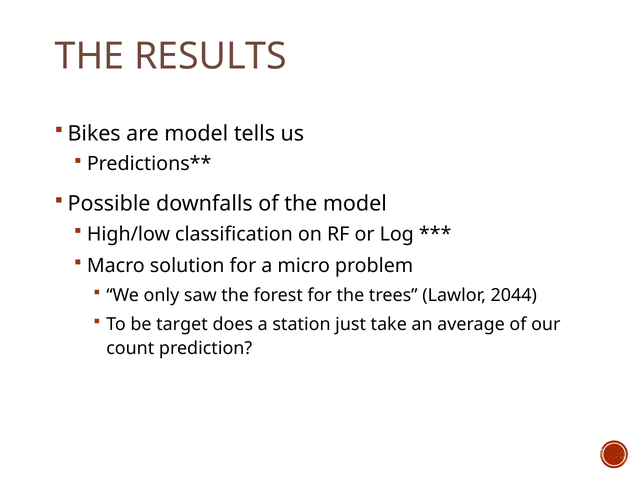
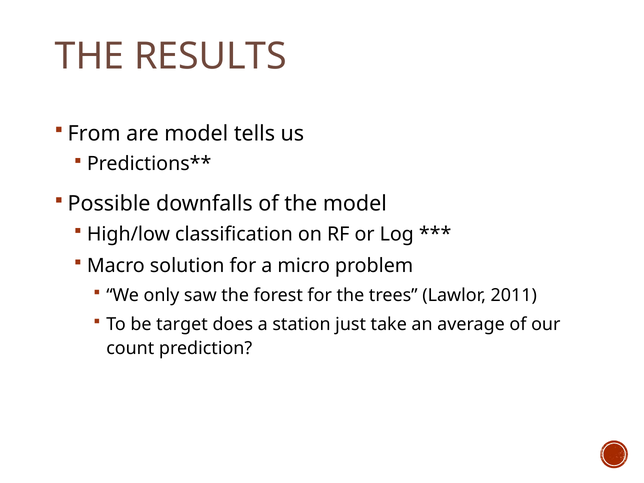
Bikes: Bikes -> From
2044: 2044 -> 2011
